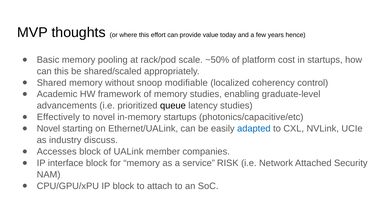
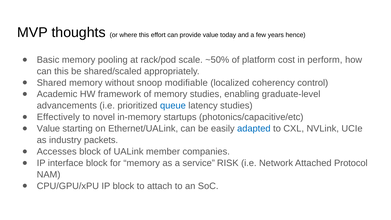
in startups: startups -> perform
queue colour: black -> blue
Novel at (48, 129): Novel -> Value
discuss: discuss -> packets
Security: Security -> Protocol
